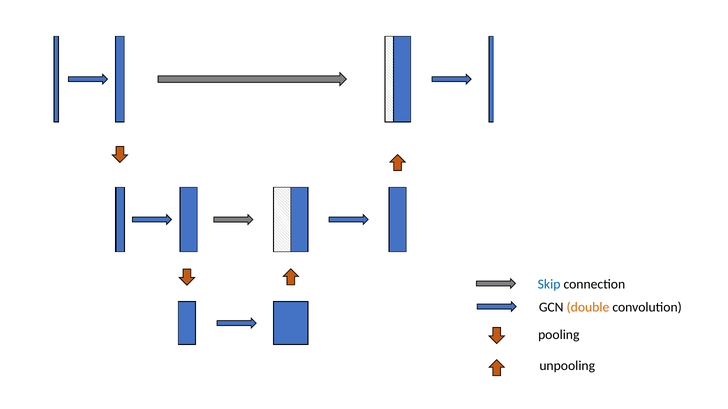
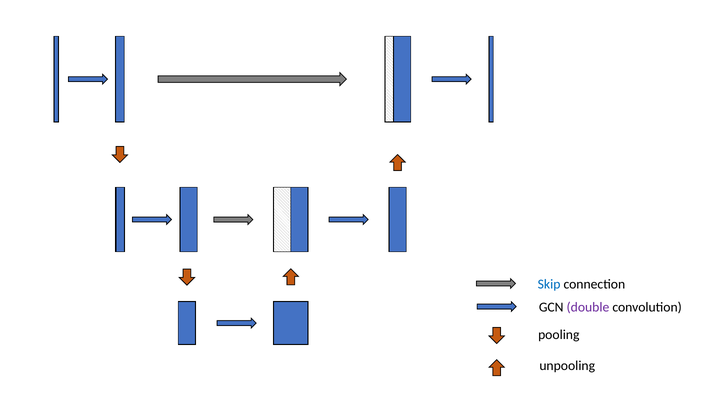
double colour: orange -> purple
